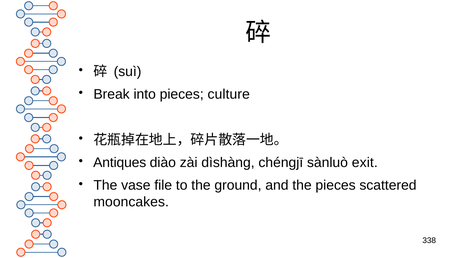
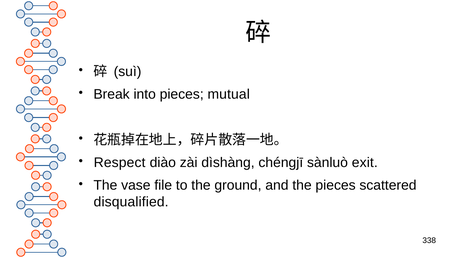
culture: culture -> mutual
Antiques: Antiques -> Respect
mooncakes: mooncakes -> disqualified
